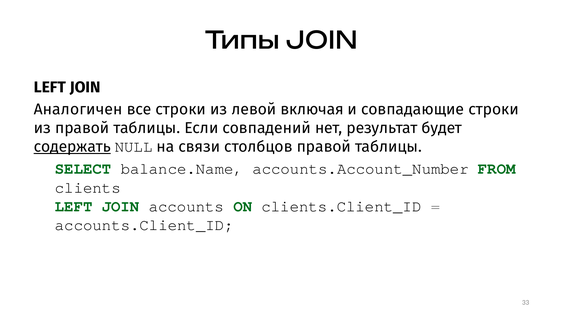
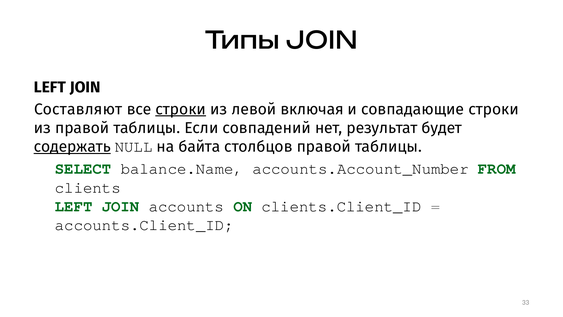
Аналогичен: Аналогичен -> Составляют
строки at (181, 109) underline: none -> present
связи: связи -> байта
